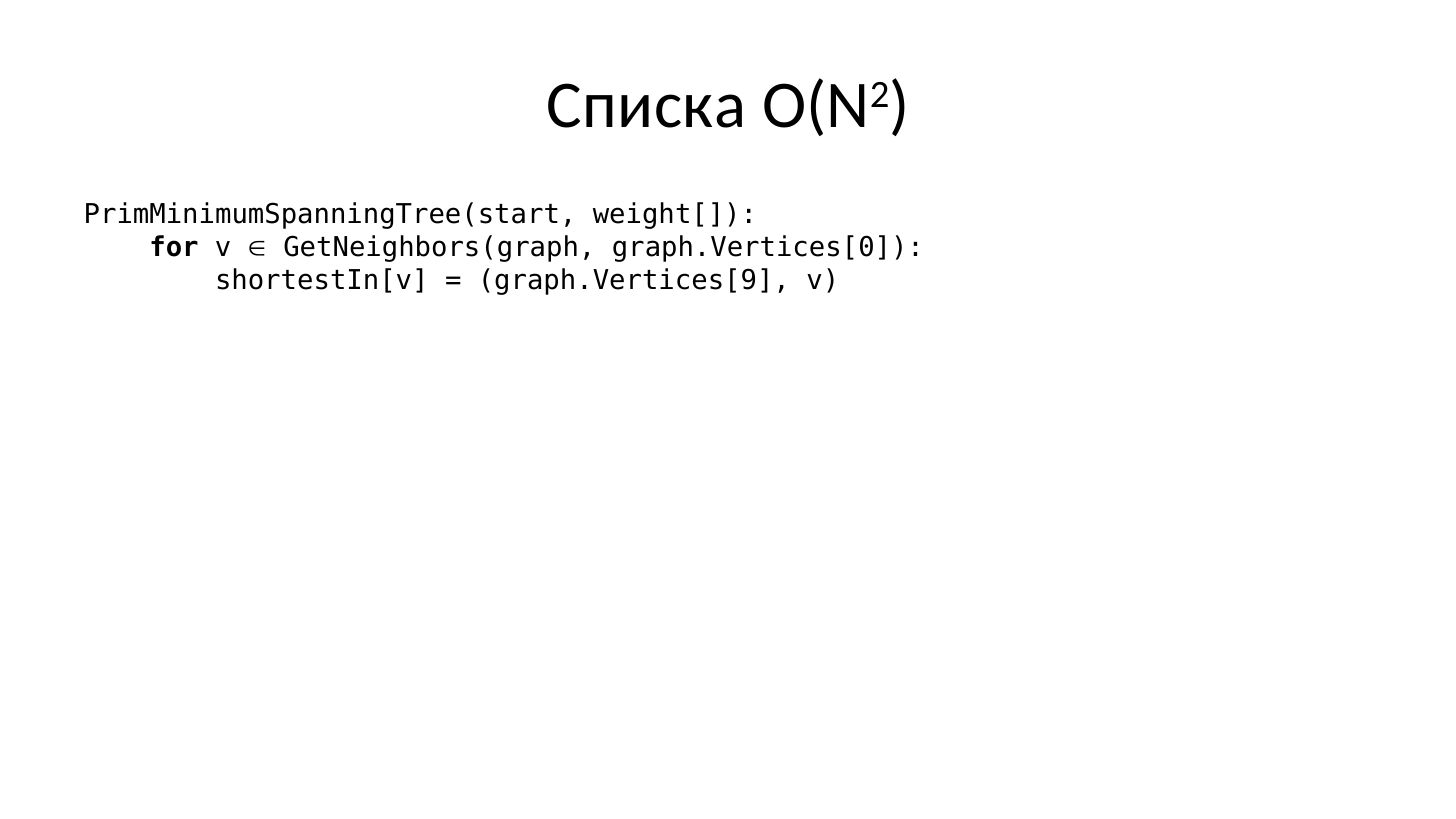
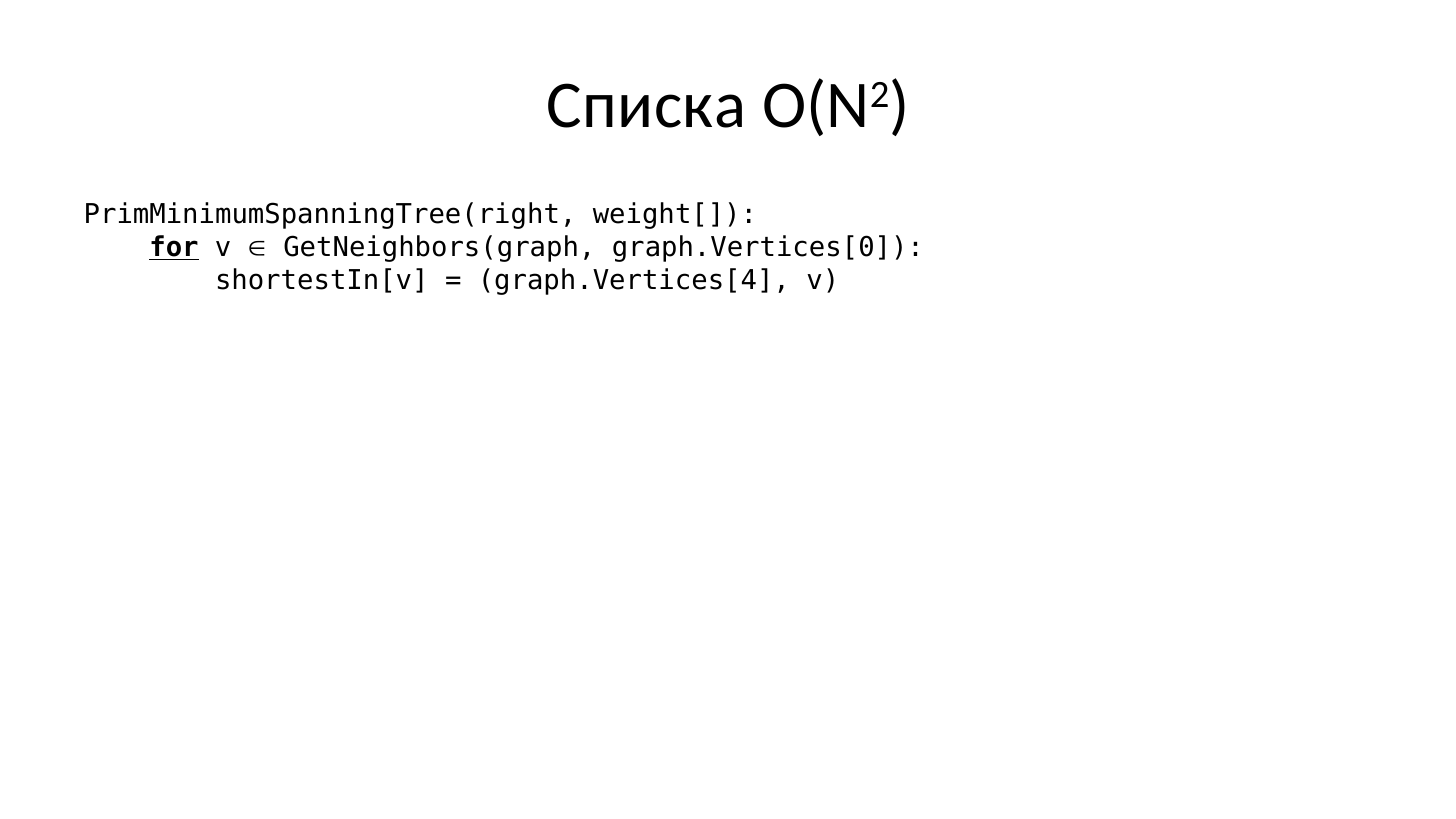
PrimMinimumSpanningTree(start: PrimMinimumSpanningTree(start -> PrimMinimumSpanningTree(right
for at (174, 248) underline: none -> present
graph.Vertices[9: graph.Vertices[9 -> graph.Vertices[4
